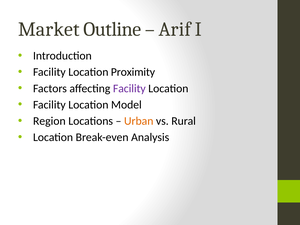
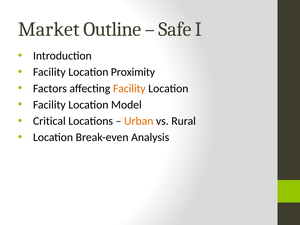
Arif: Arif -> Safe
Facility at (129, 88) colour: purple -> orange
Region: Region -> Critical
